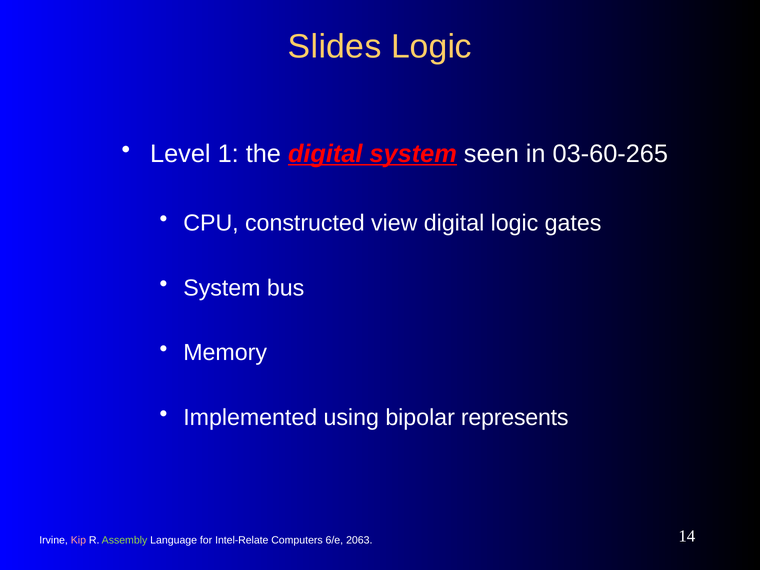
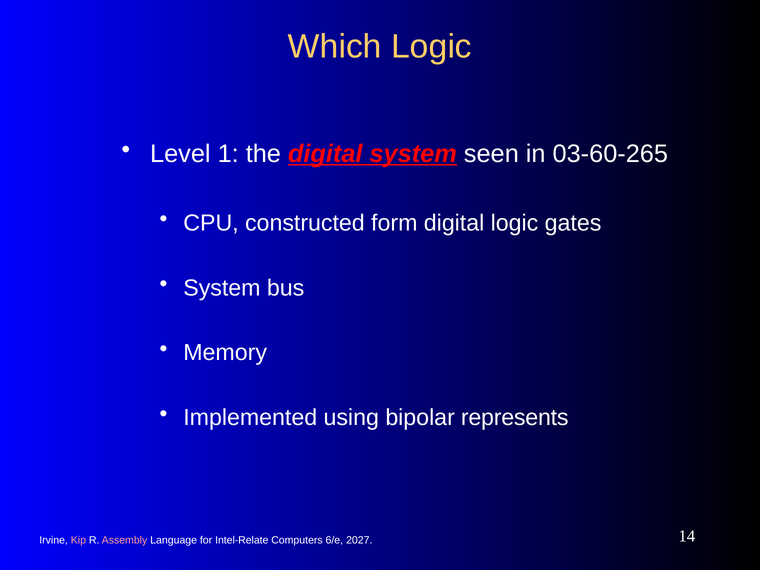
Slides: Slides -> Which
view: view -> form
Assembly colour: light green -> pink
2063: 2063 -> 2027
